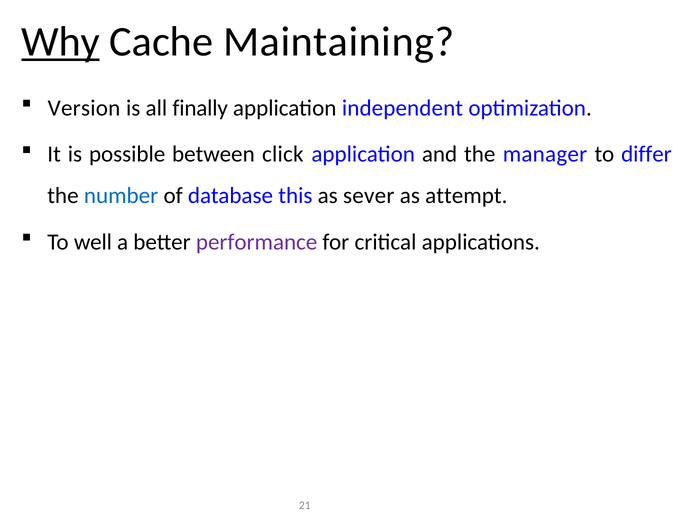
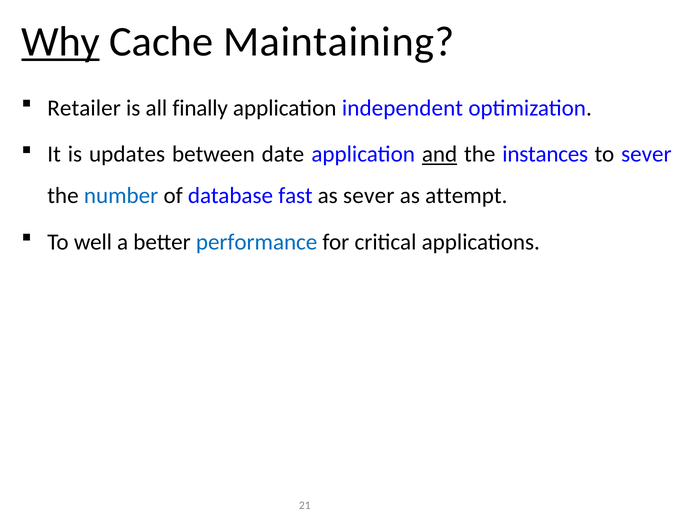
Version: Version -> Retailer
possible: possible -> updates
click: click -> date
and underline: none -> present
manager: manager -> instances
to differ: differ -> sever
this: this -> fast
performance colour: purple -> blue
